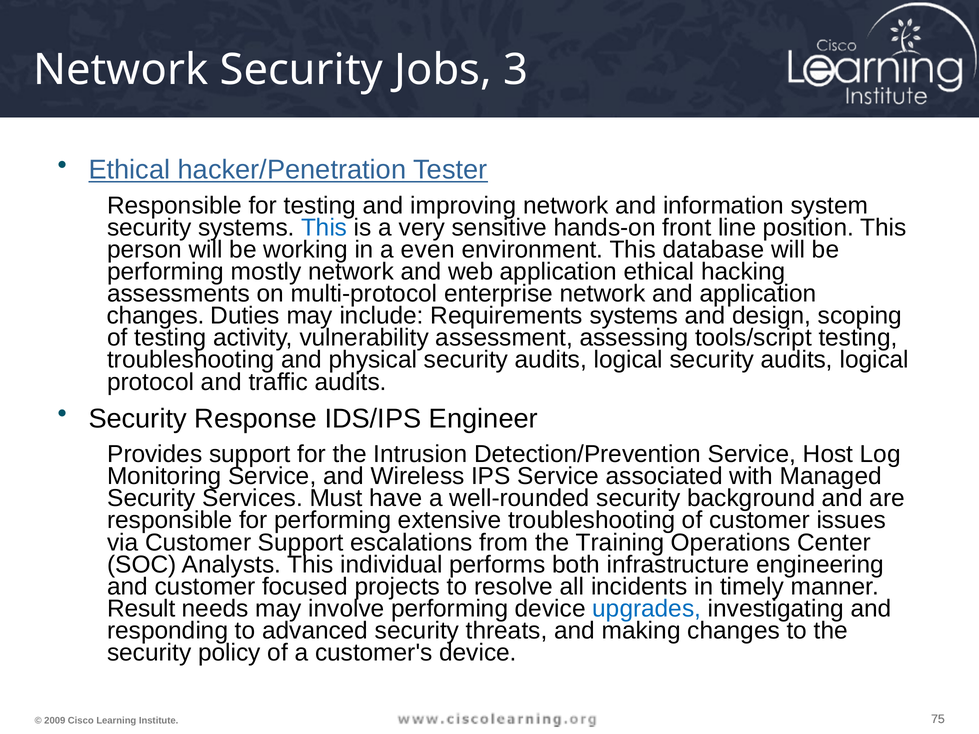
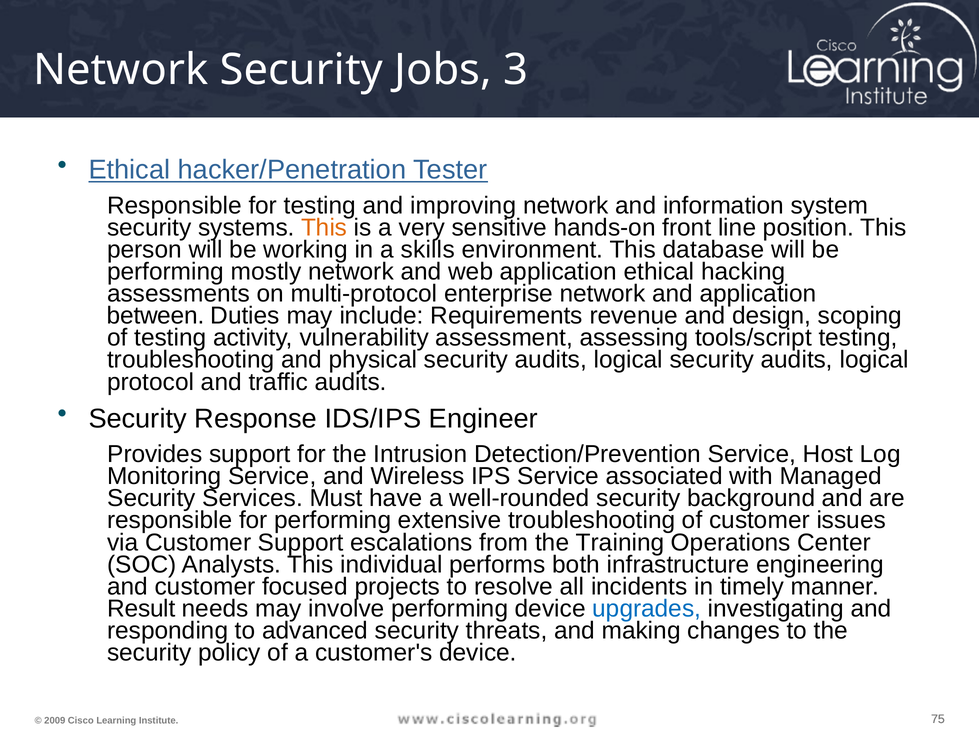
This at (324, 228) colour: blue -> orange
even: even -> skills
changes at (156, 316): changes -> between
Requirements systems: systems -> revenue
